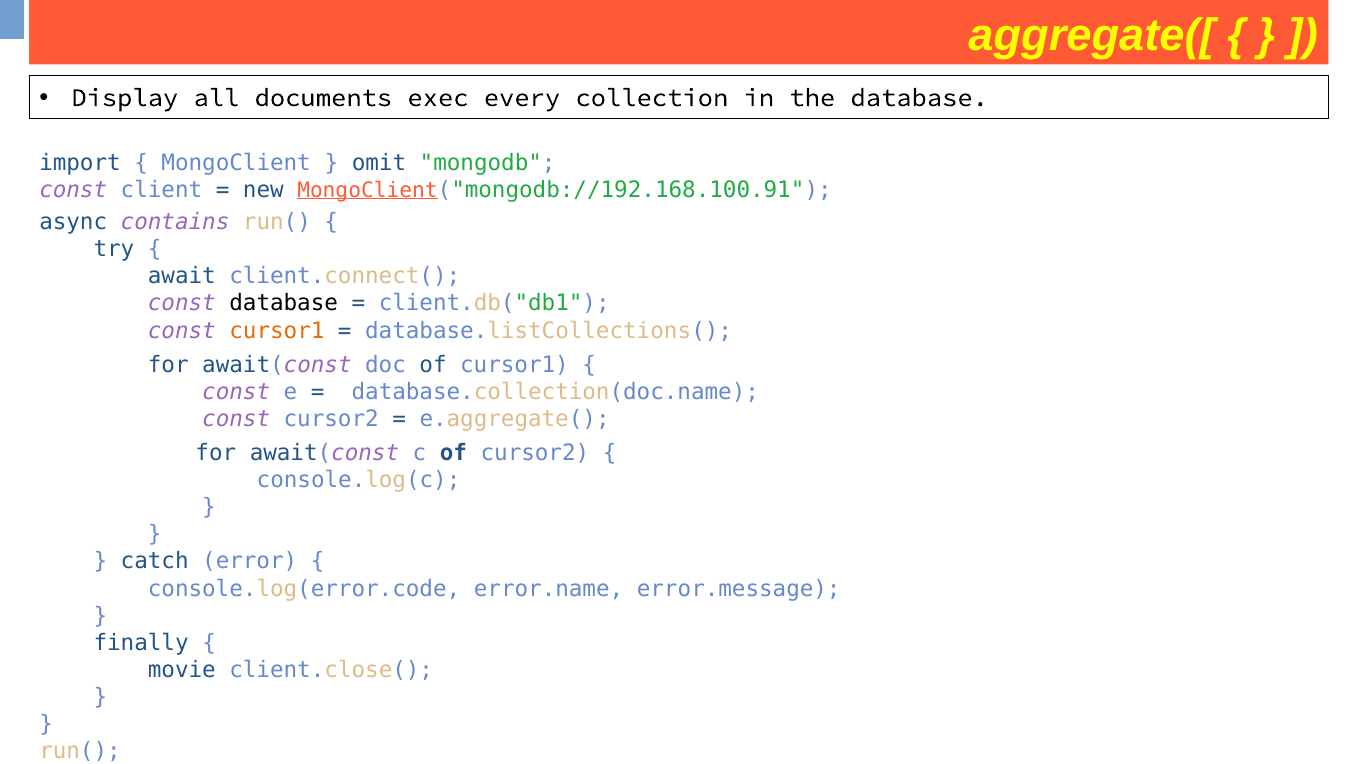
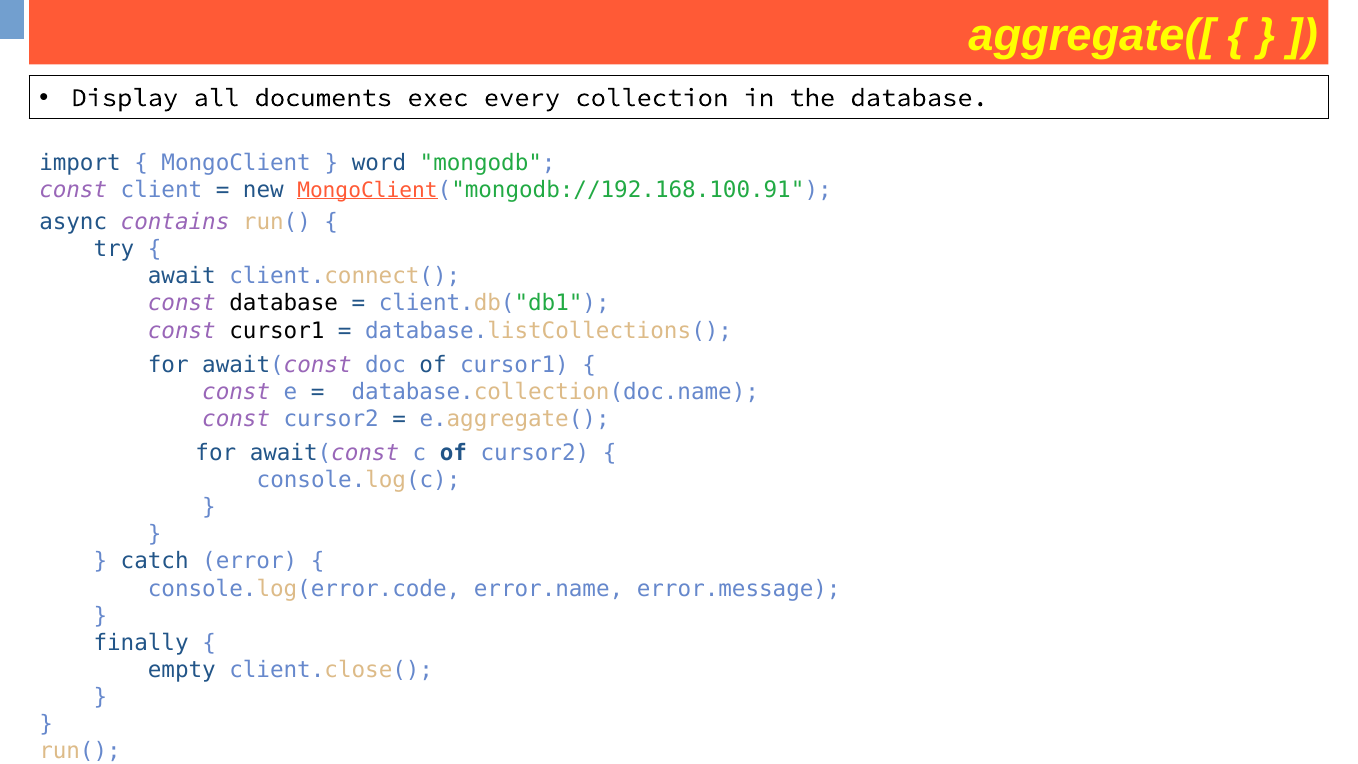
omit: omit -> word
cursor1 at (277, 331) colour: orange -> black
movie: movie -> empty
